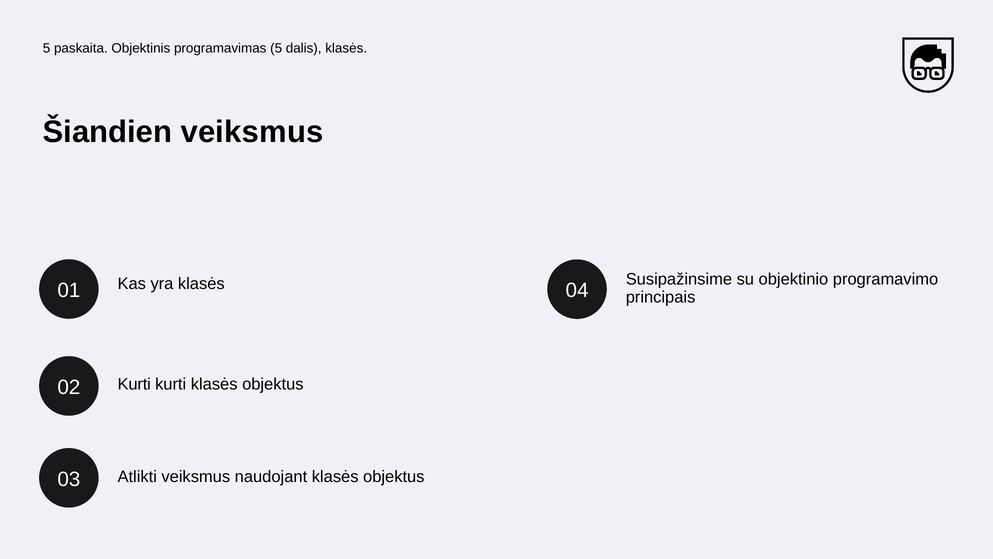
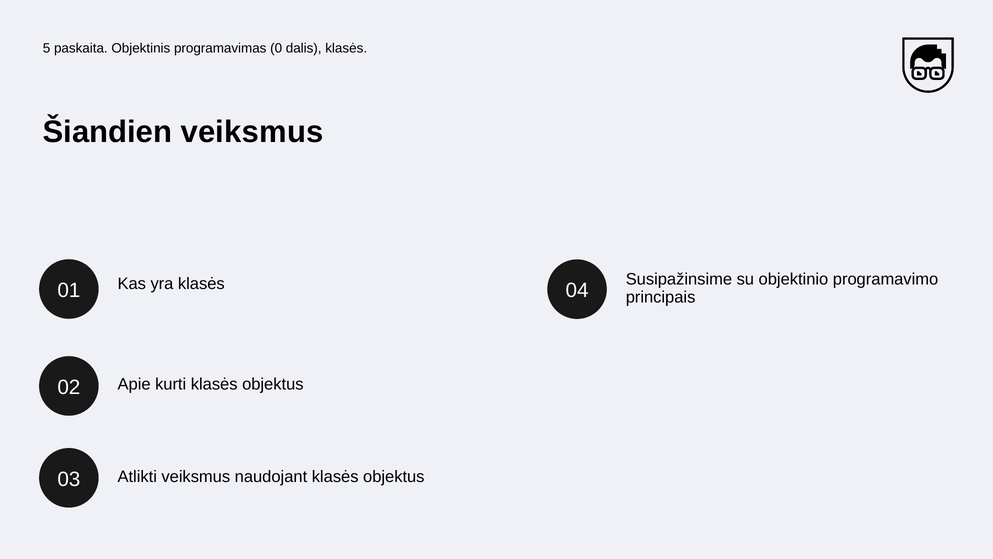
programavimas 5: 5 -> 0
Kurti at (134, 384): Kurti -> Apie
